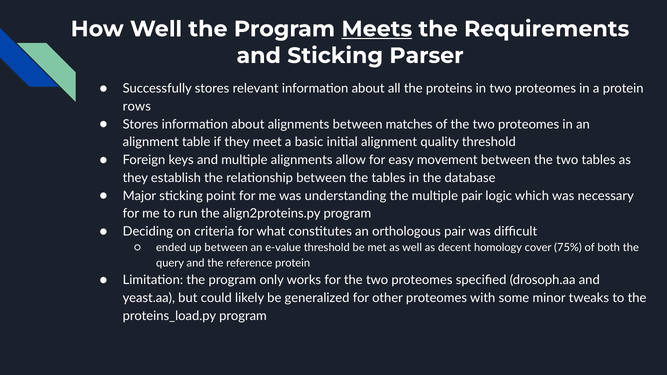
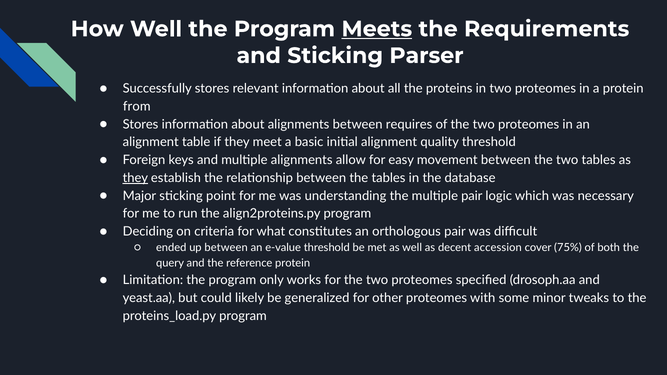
rows: rows -> from
matches: matches -> requires
they at (135, 178) underline: none -> present
homology: homology -> accession
